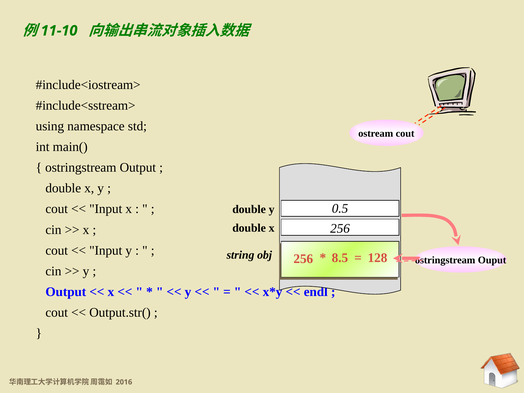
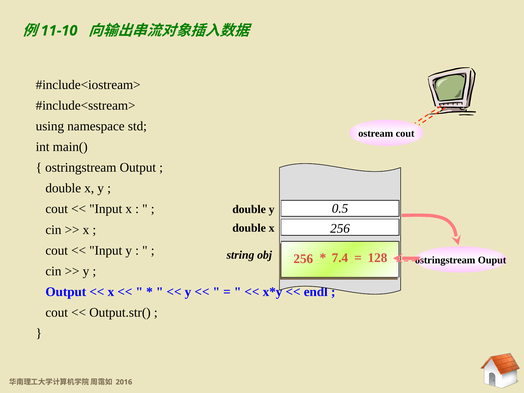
8.5: 8.5 -> 7.4
